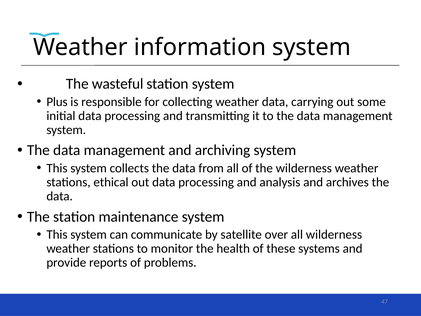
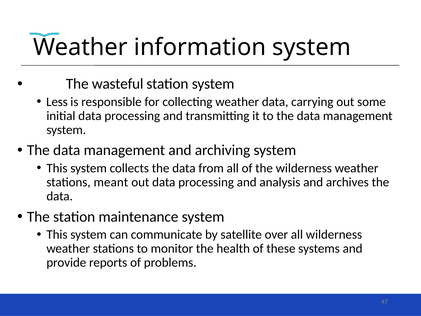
Plus: Plus -> Less
ethical: ethical -> meant
